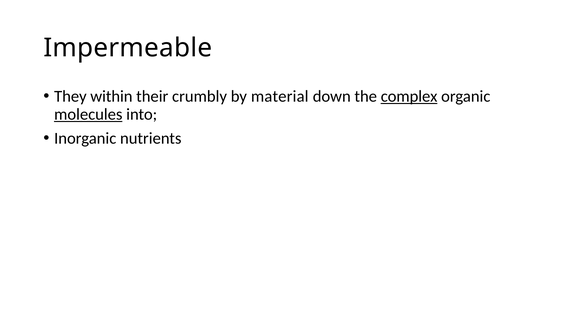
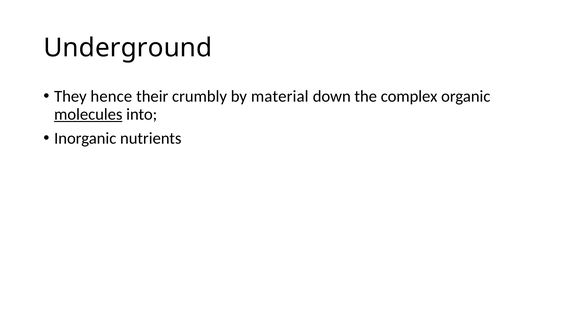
Impermeable: Impermeable -> Underground
within: within -> hence
complex underline: present -> none
